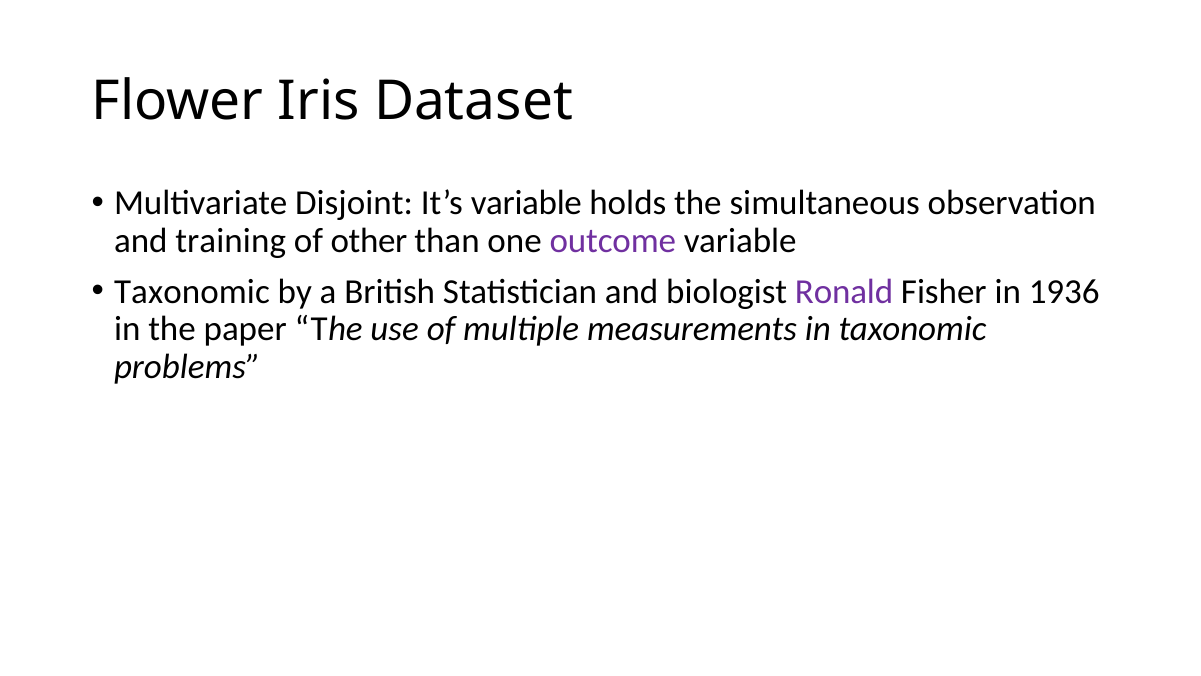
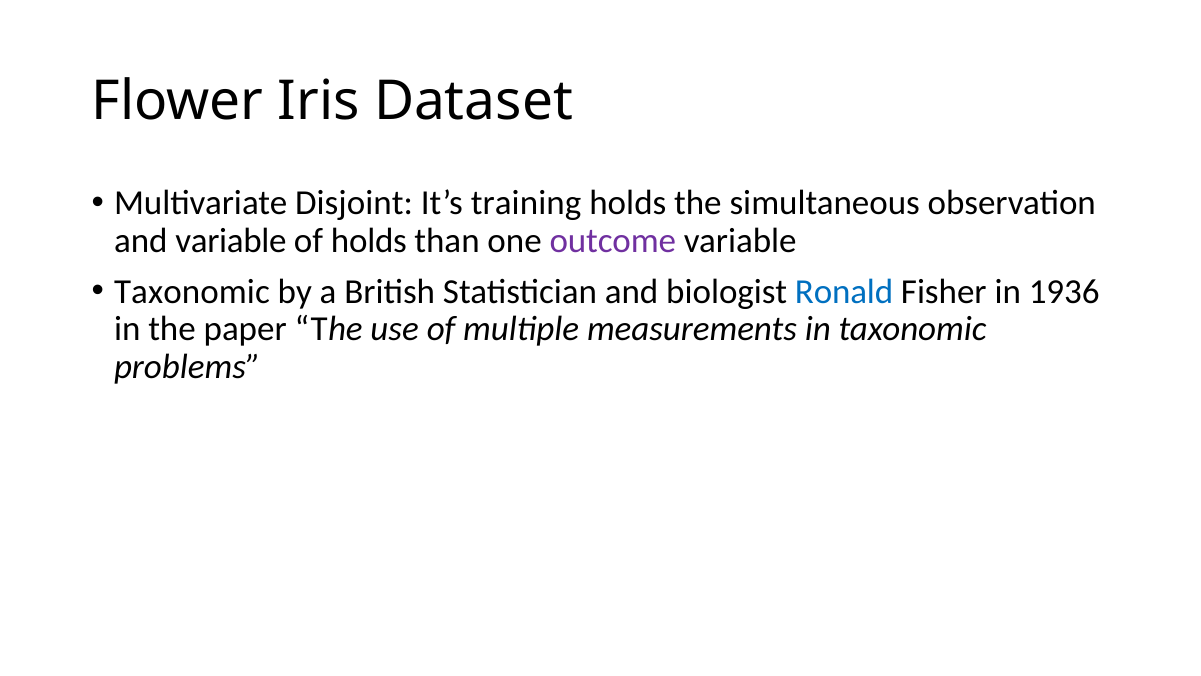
It’s variable: variable -> training
and training: training -> variable
of other: other -> holds
Ronald colour: purple -> blue
